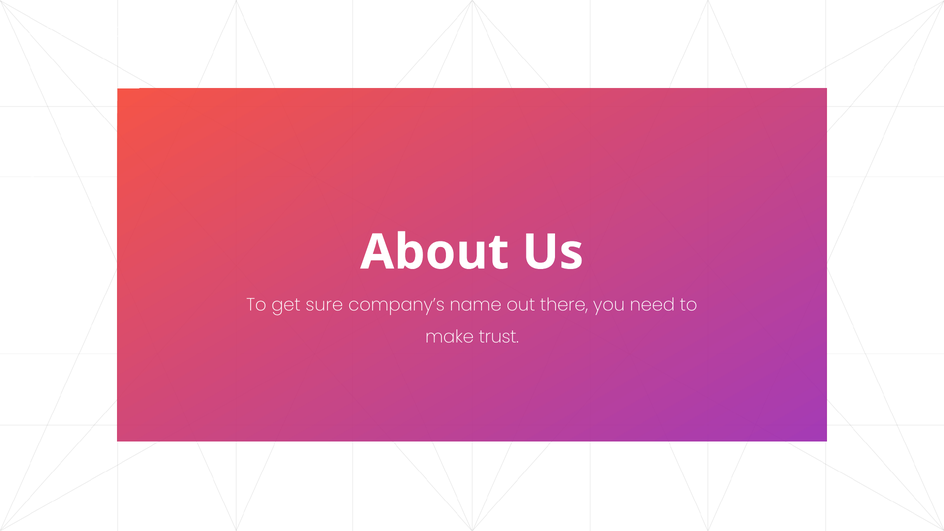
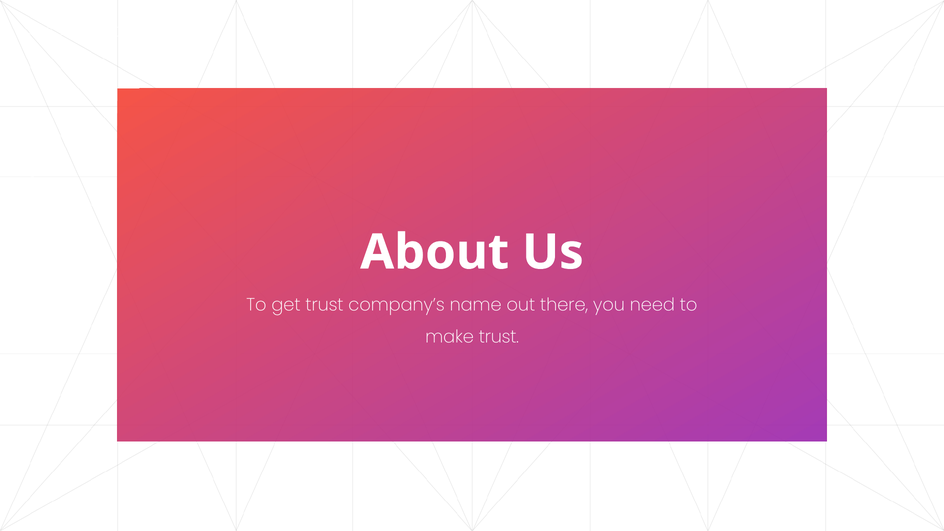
get sure: sure -> trust
